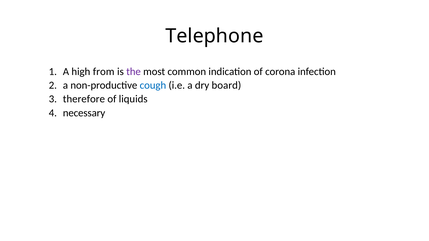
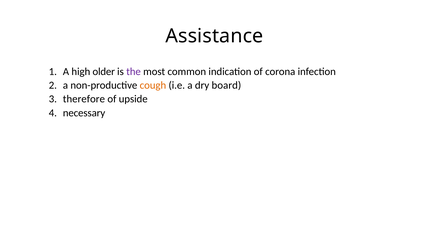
Telephone: Telephone -> Assistance
from: from -> older
cough colour: blue -> orange
liquids: liquids -> upside
